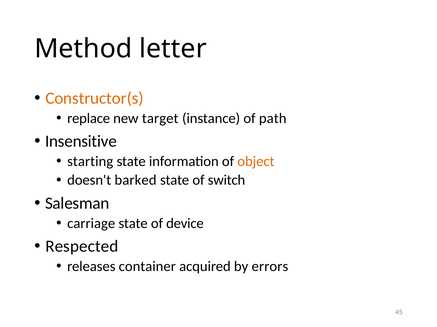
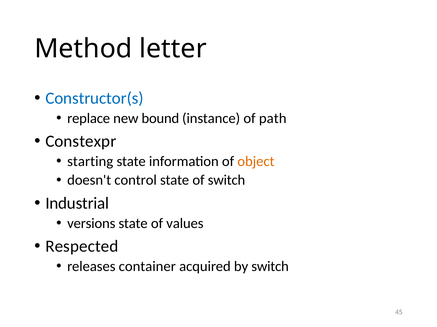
Constructor(s colour: orange -> blue
target: target -> bound
Insensitive: Insensitive -> Constexpr
barked: barked -> control
Salesman: Salesman -> Industrial
carriage: carriage -> versions
device: device -> values
by errors: errors -> switch
